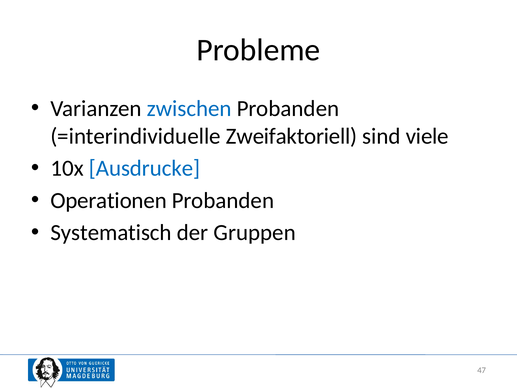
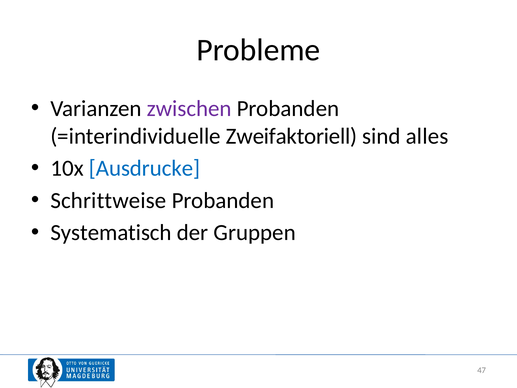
zwischen colour: blue -> purple
viele: viele -> alles
Operationen: Operationen -> Schrittweise
